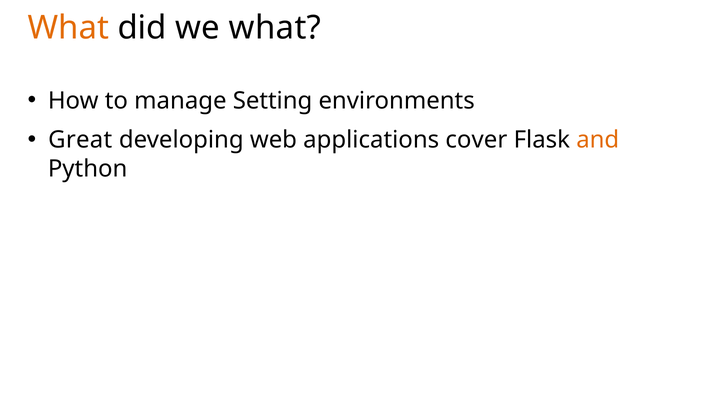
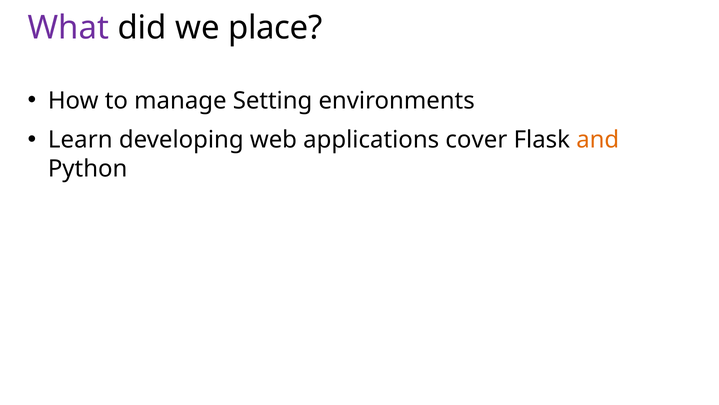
What at (68, 28) colour: orange -> purple
we what: what -> place
Great: Great -> Learn
